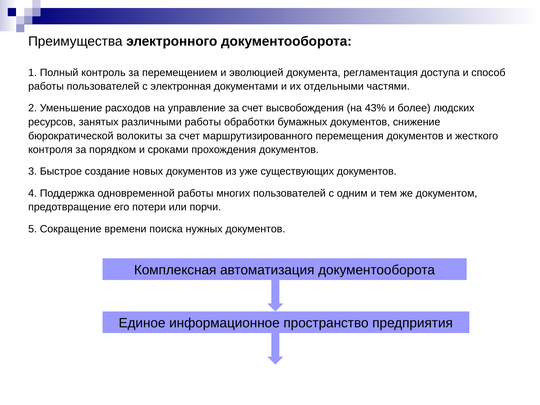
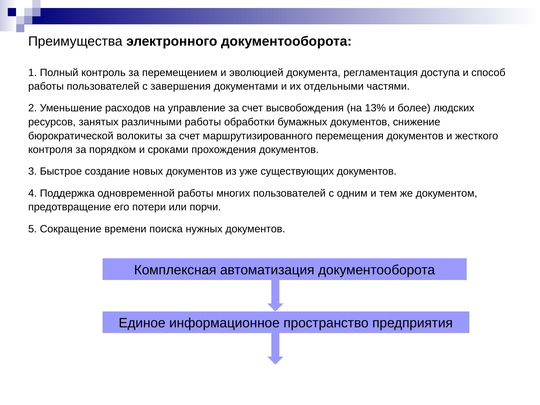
электронная: электронная -> завершения
43%: 43% -> 13%
